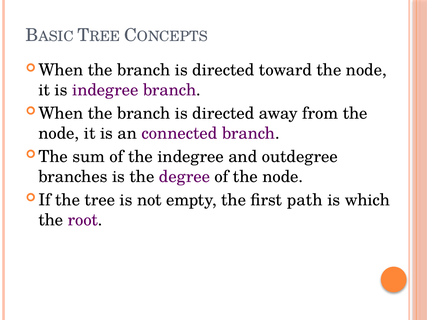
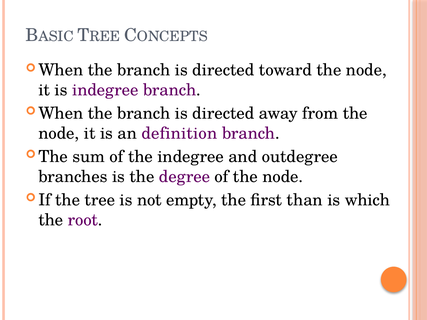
connected: connected -> definition
path: path -> than
